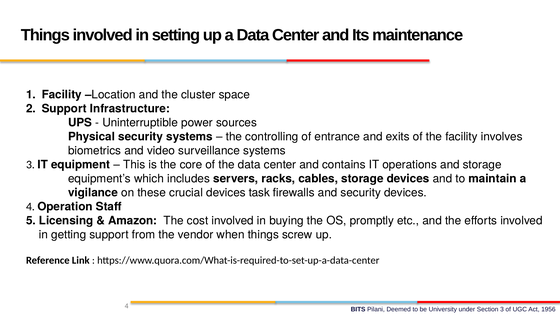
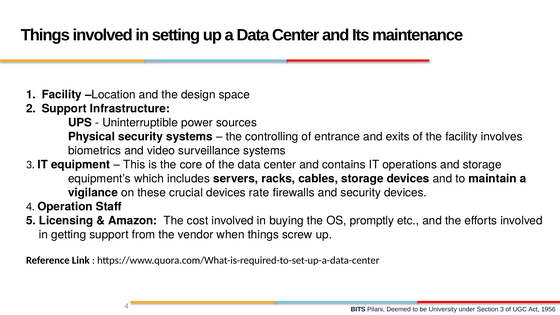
cluster: cluster -> design
task: task -> rate
